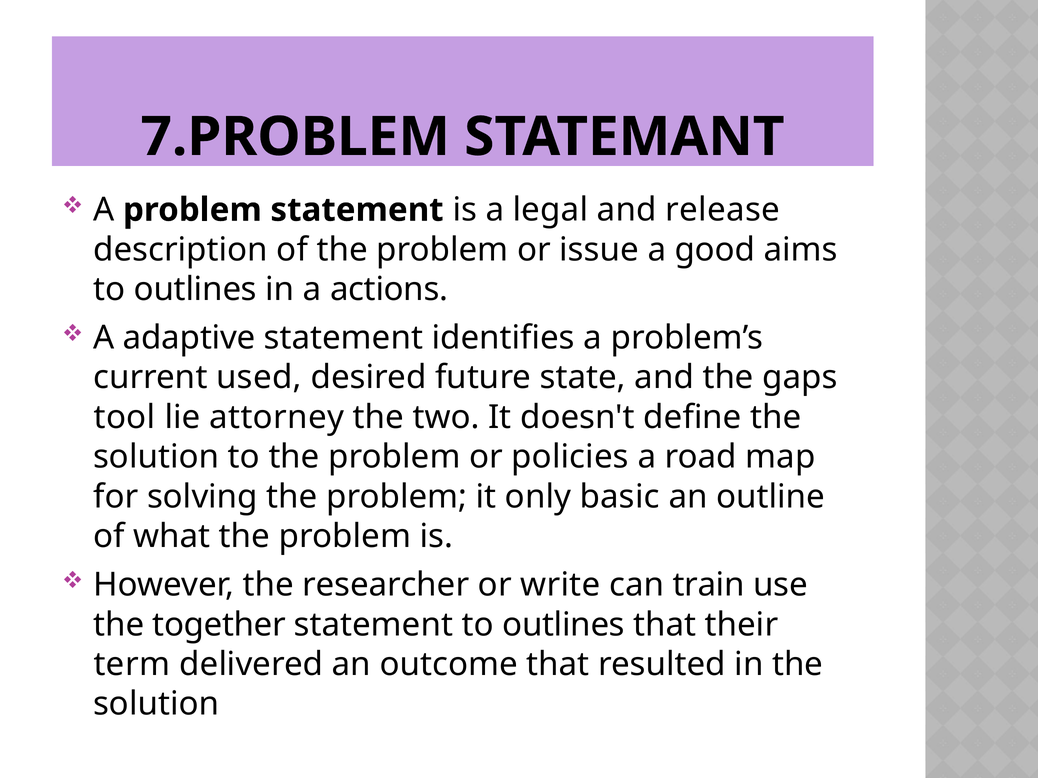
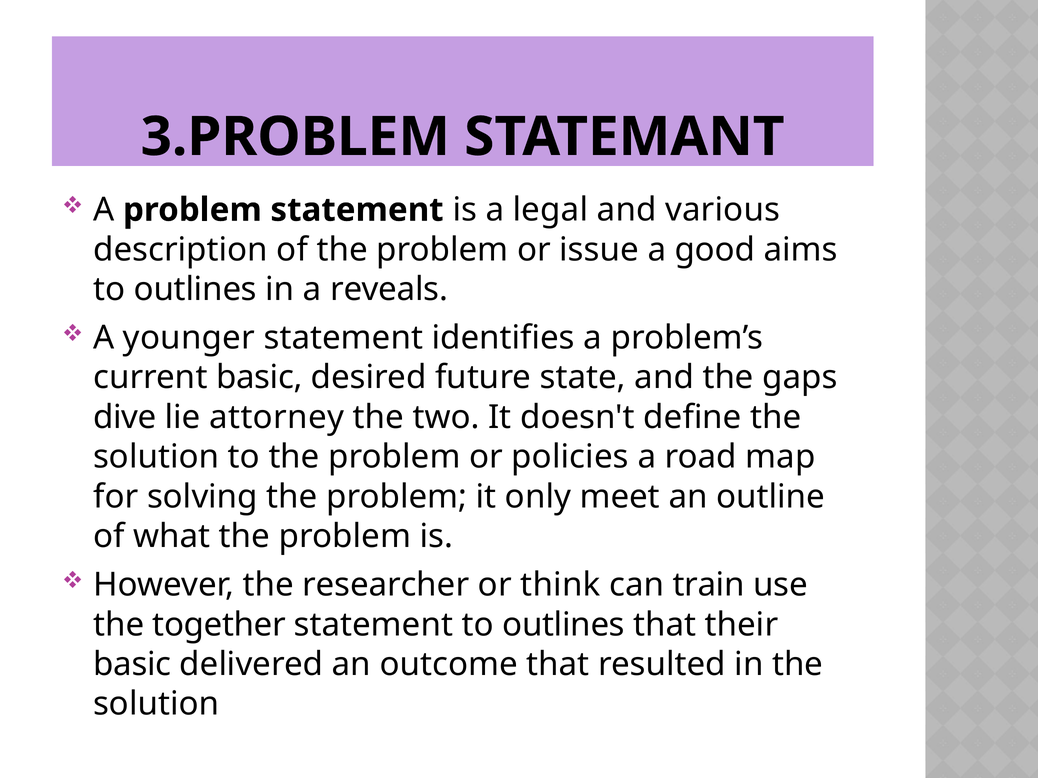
7.PROBLEM: 7.PROBLEM -> 3.PROBLEM
release: release -> various
actions: actions -> reveals
adaptive: adaptive -> younger
current used: used -> basic
tool: tool -> dive
basic: basic -> meet
write: write -> think
term at (132, 665): term -> basic
